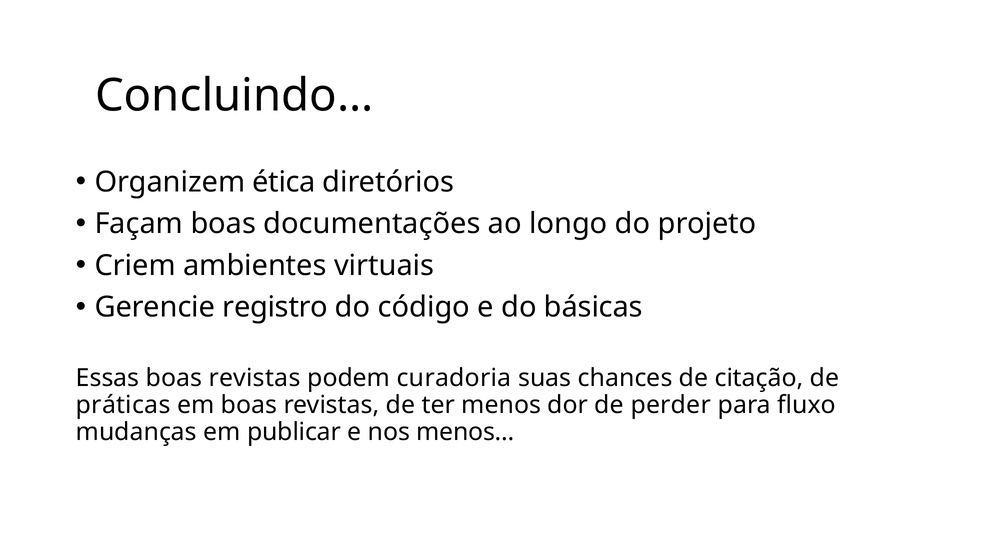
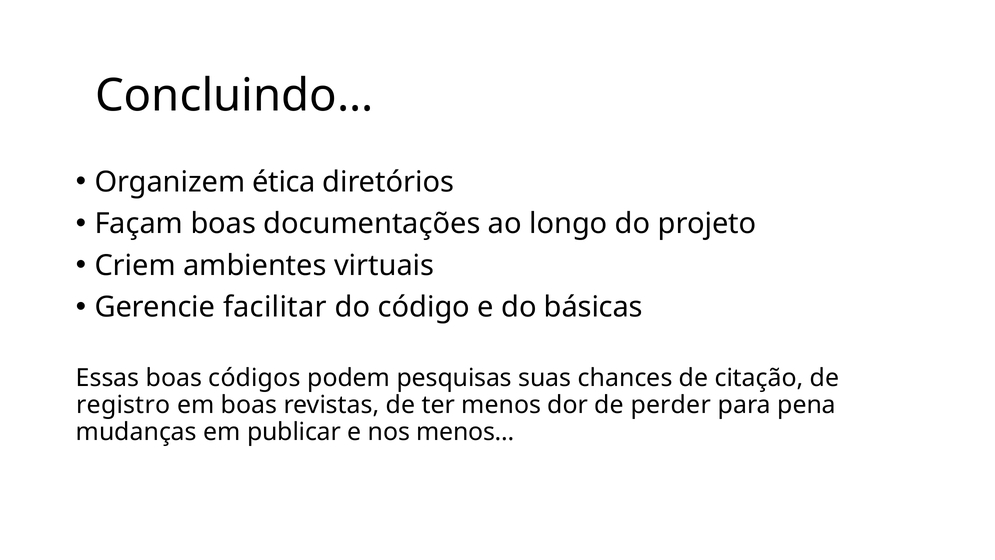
registro: registro -> facilitar
Essas boas revistas: revistas -> códigos
curadoria: curadoria -> pesquisas
práticas: práticas -> registro
fluxo: fluxo -> pena
